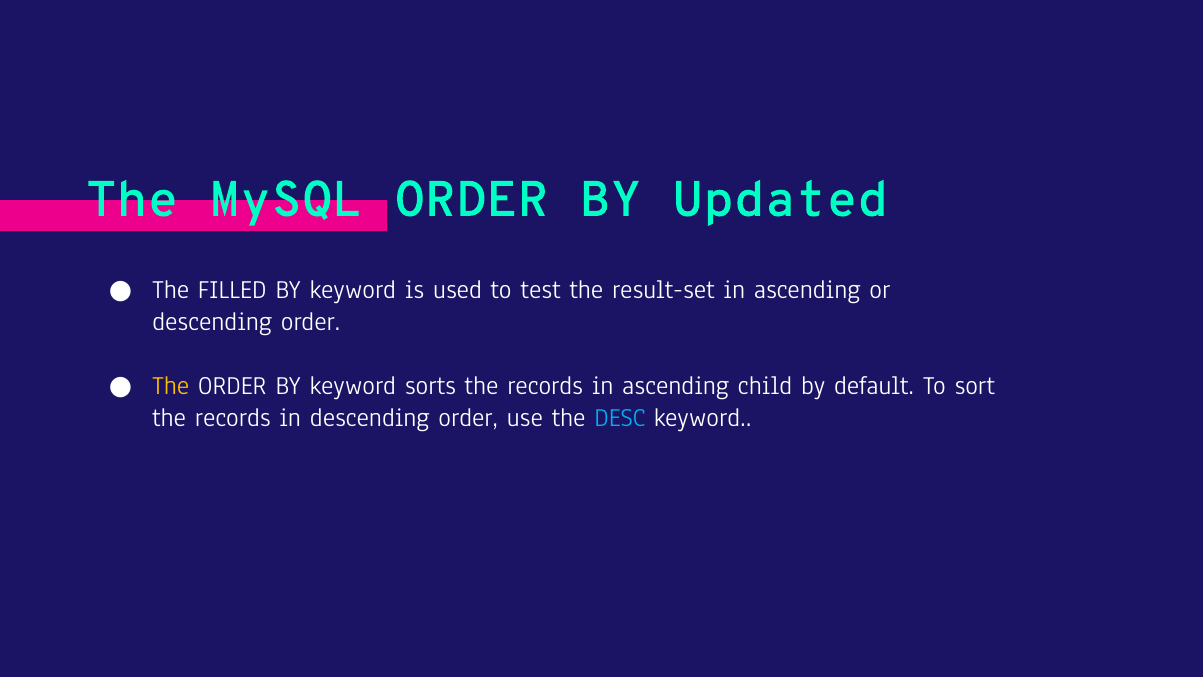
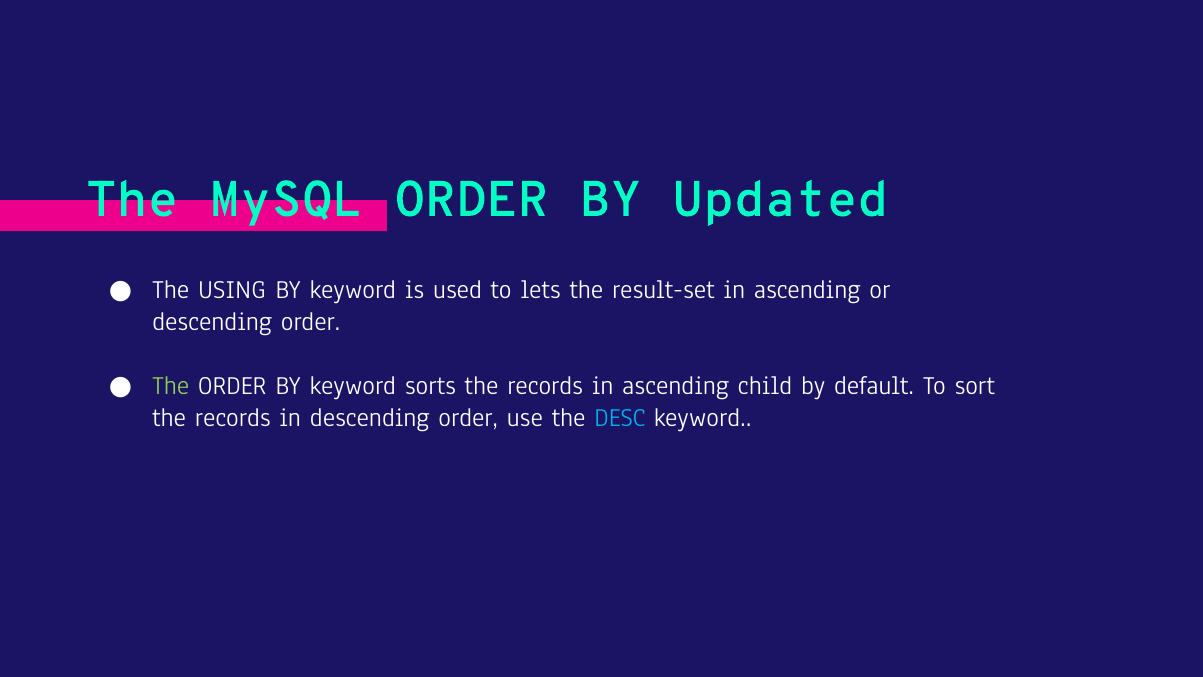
FILLED: FILLED -> USING
test: test -> lets
The at (171, 386) colour: yellow -> light green
